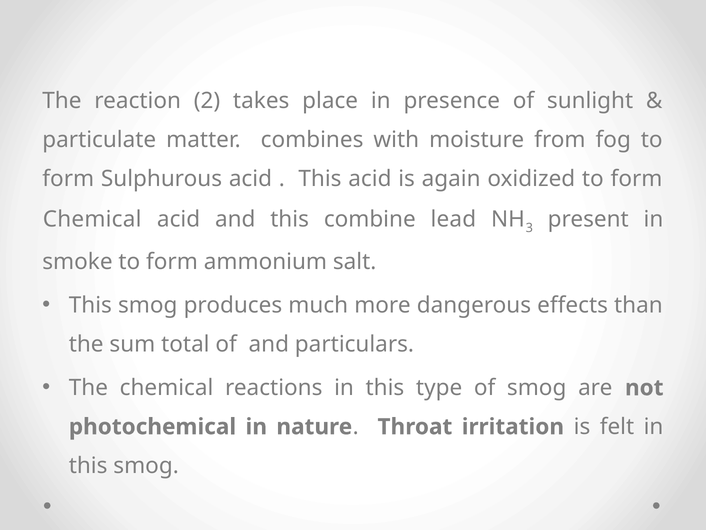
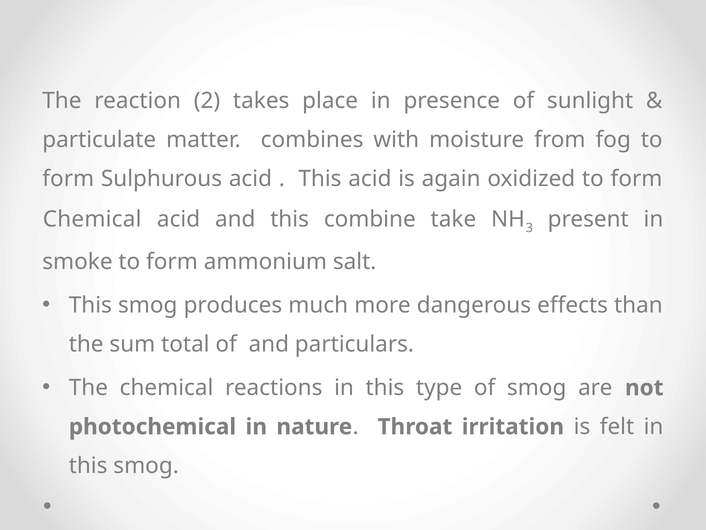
lead: lead -> take
